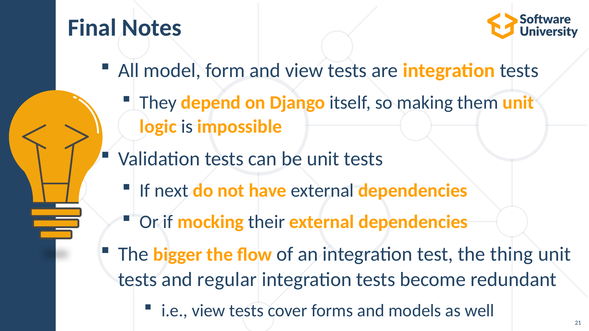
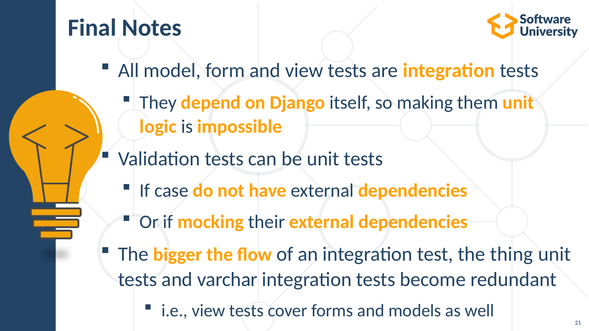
next: next -> case
regular: regular -> varchar
